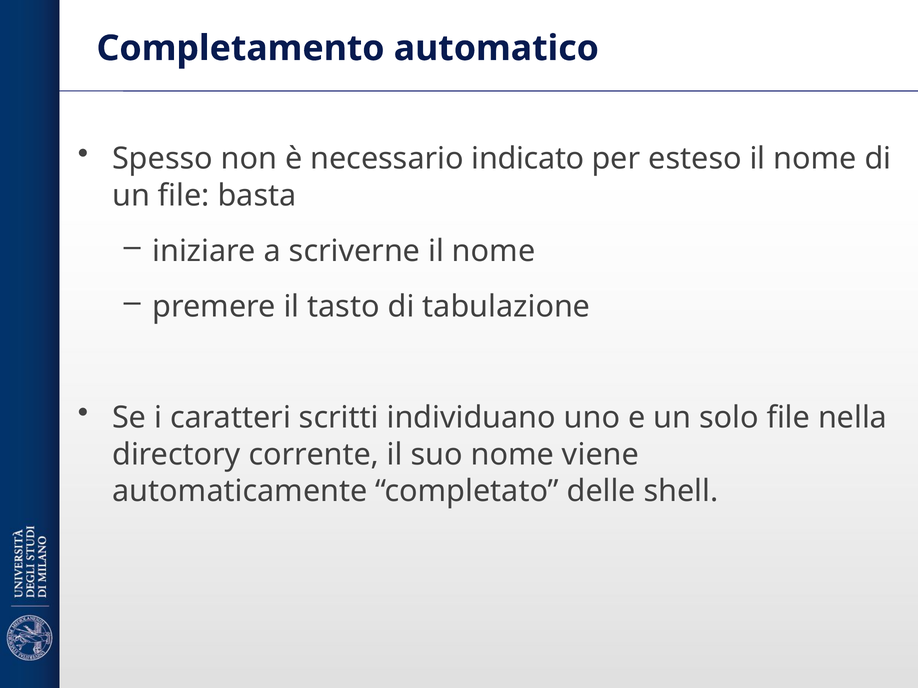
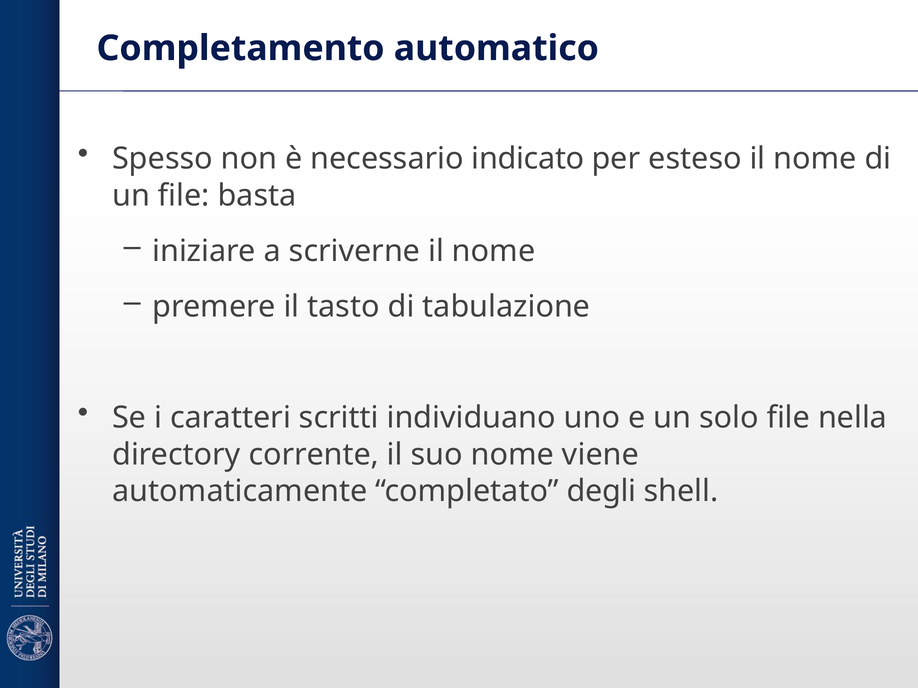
delle: delle -> degli
